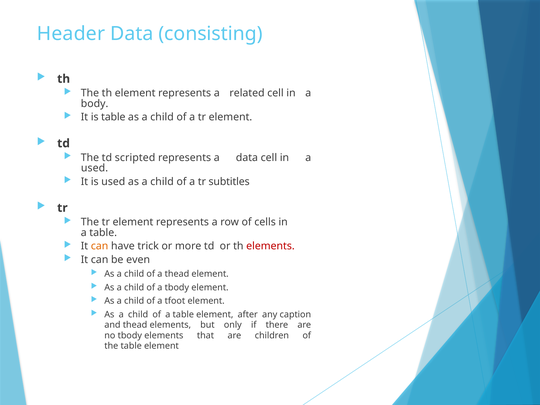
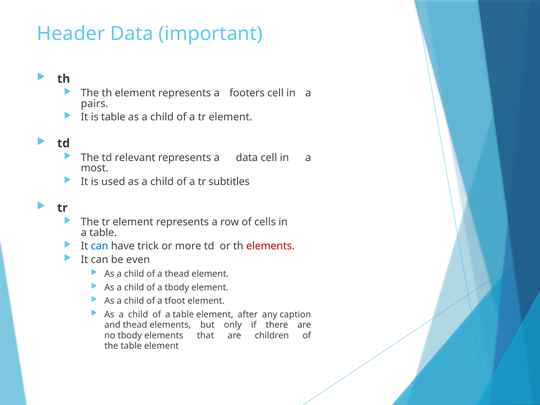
consisting: consisting -> important
related: related -> footers
body: body -> pairs
scripted: scripted -> relevant
used at (95, 168): used -> most
can at (100, 246) colour: orange -> blue
